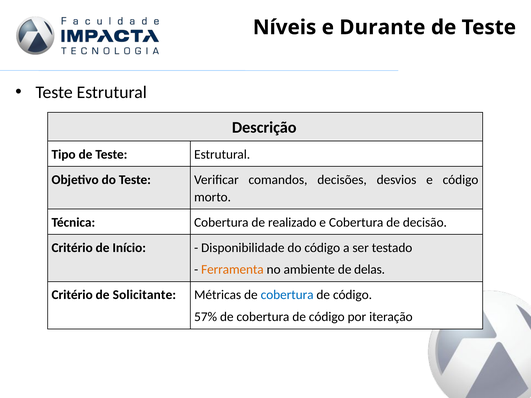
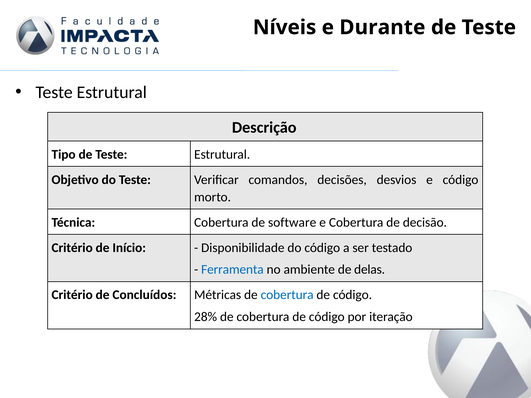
realizado: realizado -> software
Ferramenta colour: orange -> blue
Solicitante: Solicitante -> Concluídos
57%: 57% -> 28%
